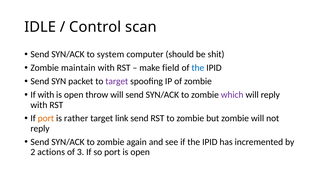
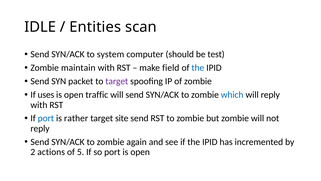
Control: Control -> Entities
shit: shit -> test
If with: with -> uses
throw: throw -> traffic
which colour: purple -> blue
port at (46, 118) colour: orange -> blue
link: link -> site
3: 3 -> 5
